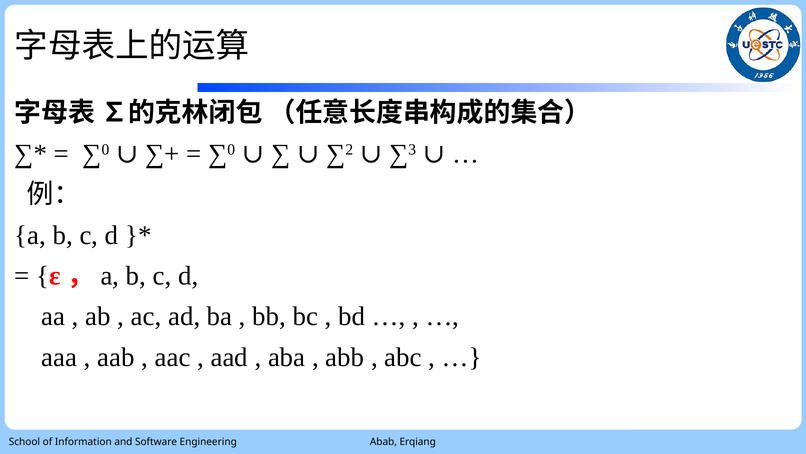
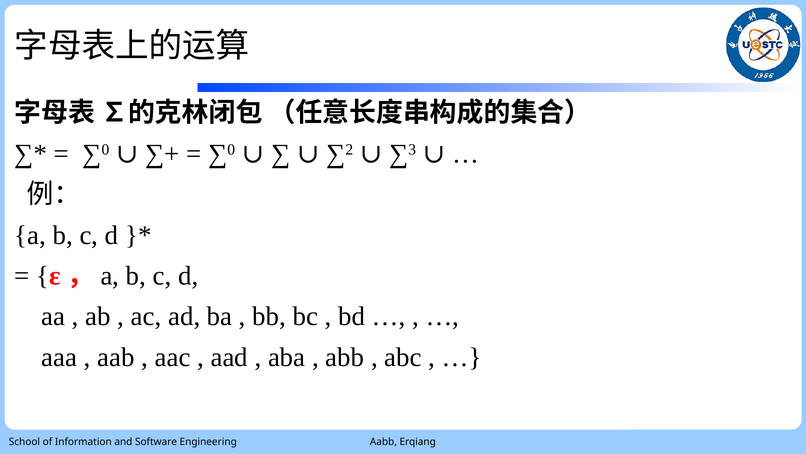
Abab: Abab -> Aabb
